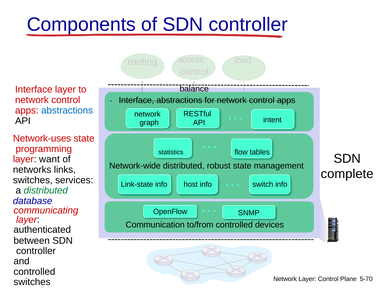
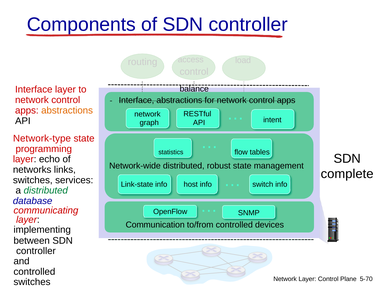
abstractions at (67, 111) colour: blue -> orange
Network-uses: Network-uses -> Network-type
want: want -> echo
authenticated: authenticated -> implementing
